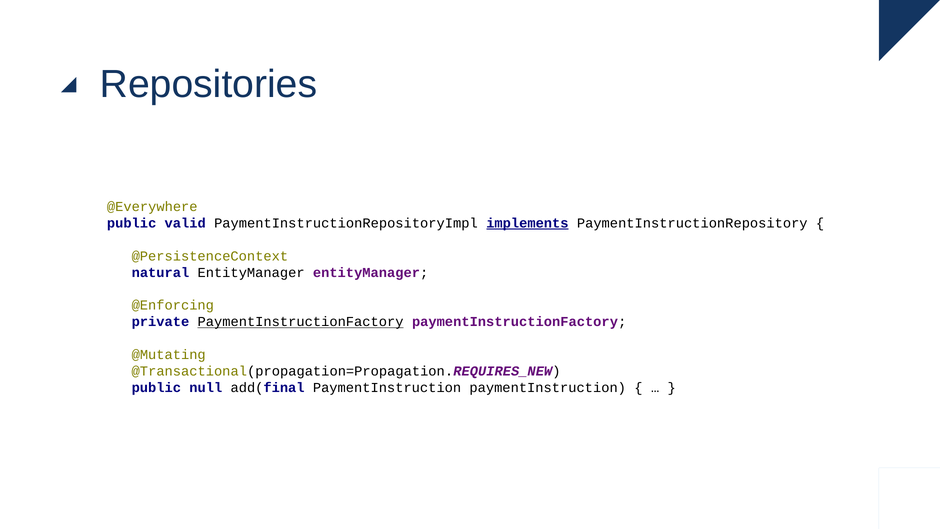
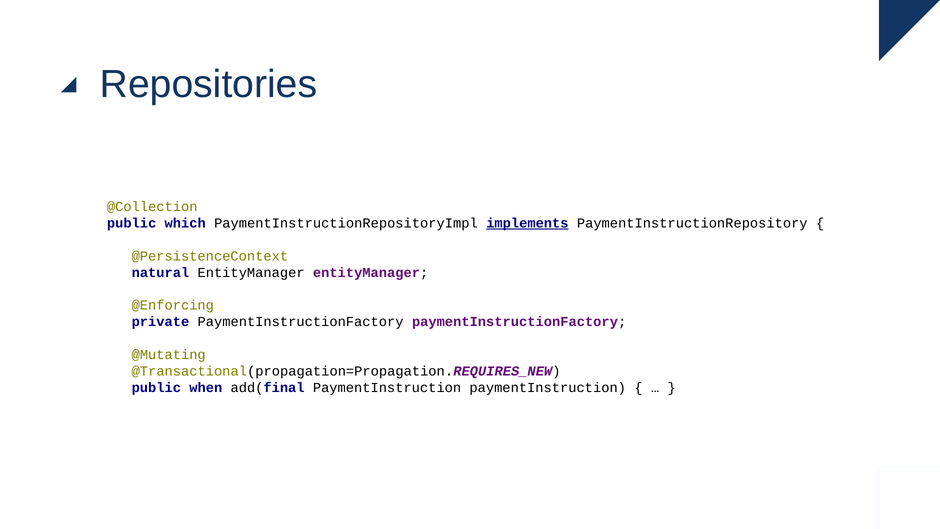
@Everywhere: @Everywhere -> @Collection
valid: valid -> which
PaymentInstructionFactory at (301, 322) underline: present -> none
null: null -> when
